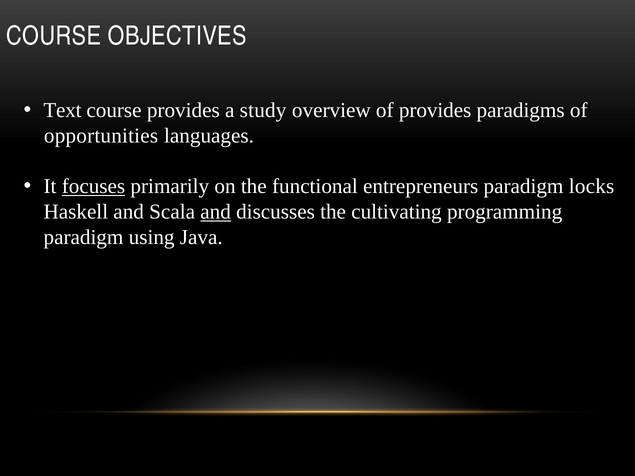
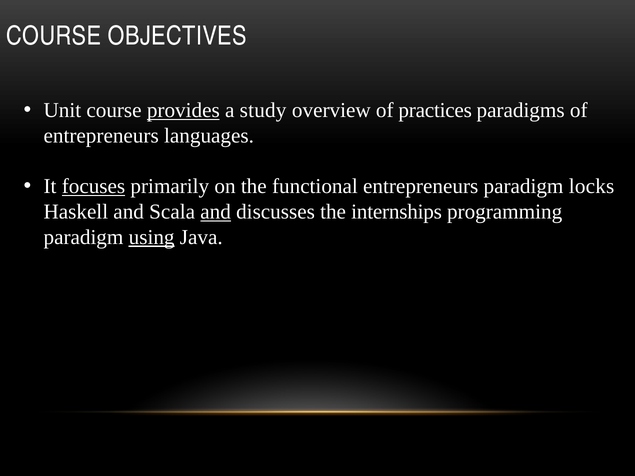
Text: Text -> Unit
provides at (183, 110) underline: none -> present
of provides: provides -> practices
opportunities at (101, 136): opportunities -> entrepreneurs
cultivating: cultivating -> internships
using underline: none -> present
